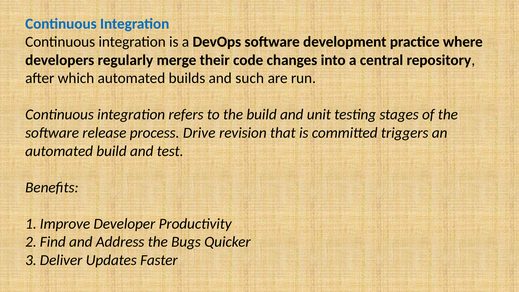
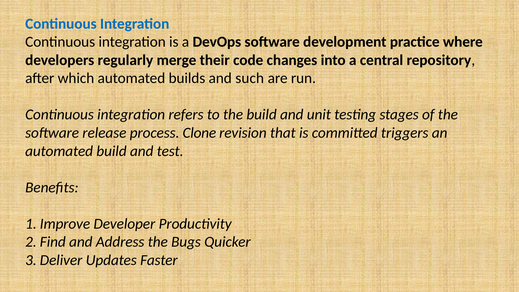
Drive: Drive -> Clone
